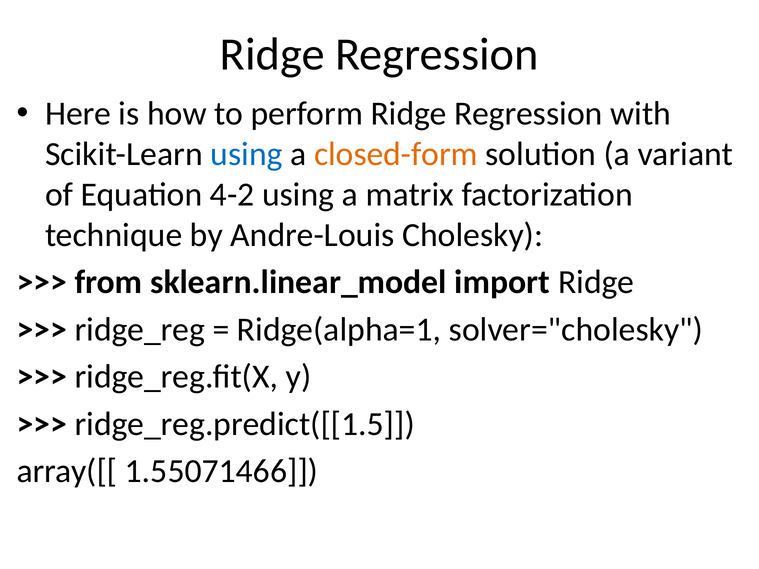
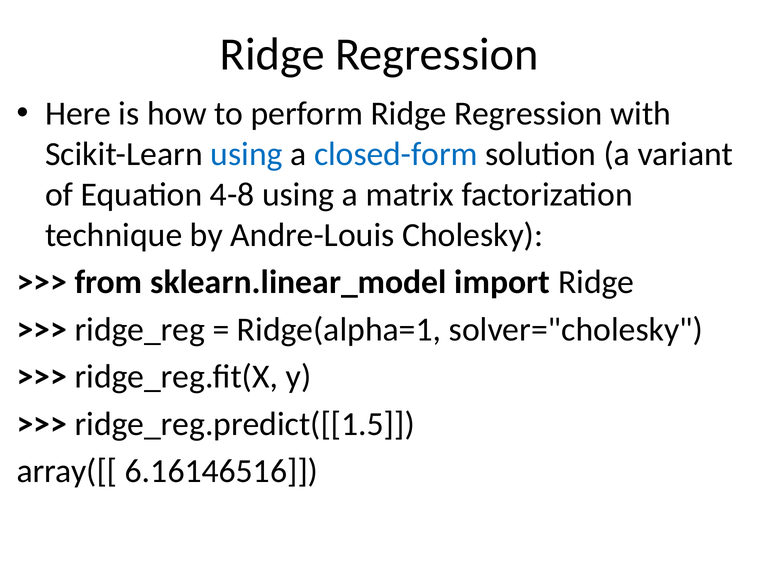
closed-form colour: orange -> blue
4-2: 4-2 -> 4-8
1.55071466: 1.55071466 -> 6.16146516
